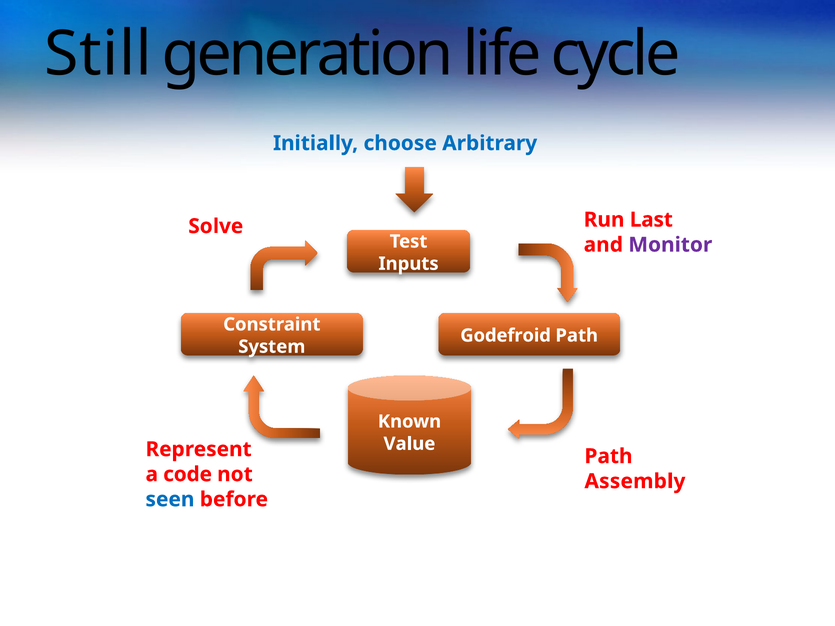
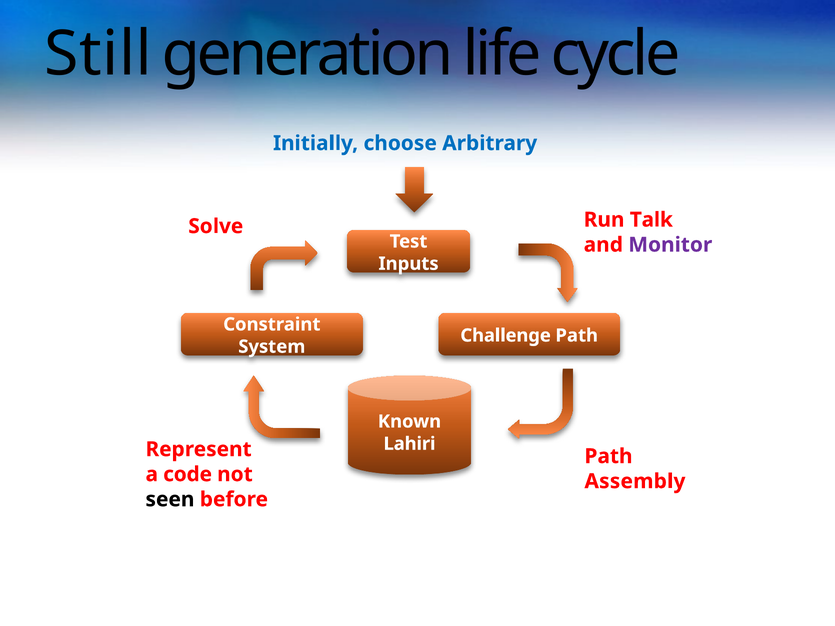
Last: Last -> Talk
Godefroid: Godefroid -> Challenge
Value: Value -> Lahiri
seen colour: blue -> black
